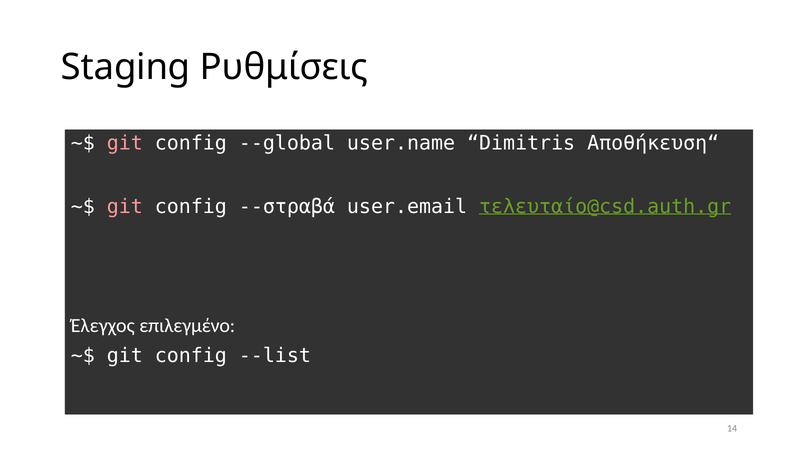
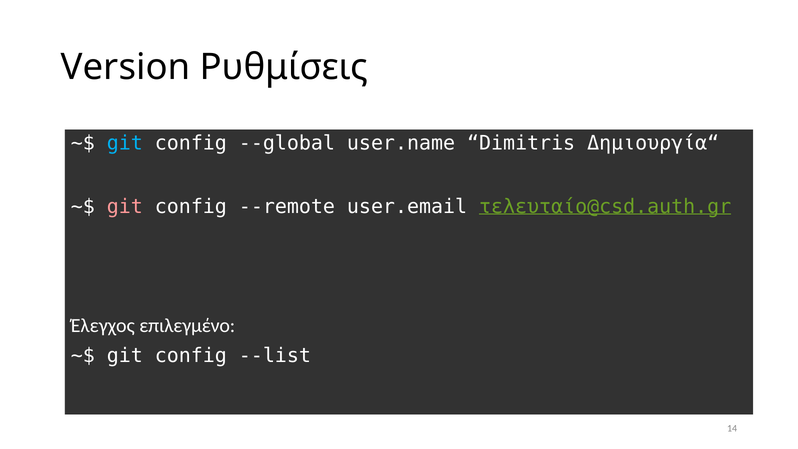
Staging: Staging -> Version
git at (125, 143) colour: pink -> light blue
Αποθήκευση“: Αποθήκευση“ -> Δημιουργία“
--στραβά: --στραβά -> --remote
